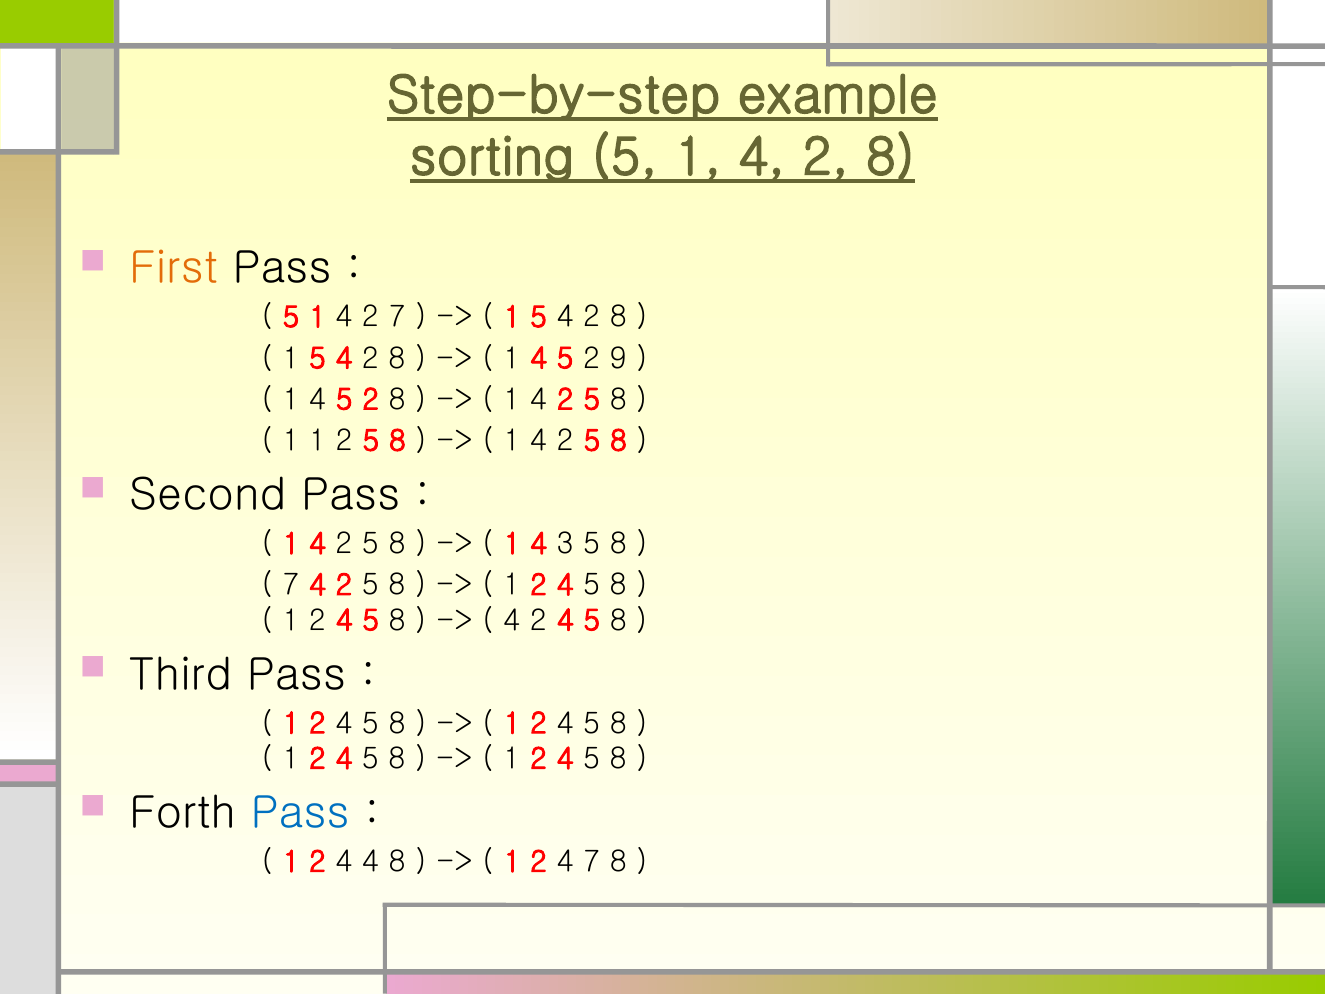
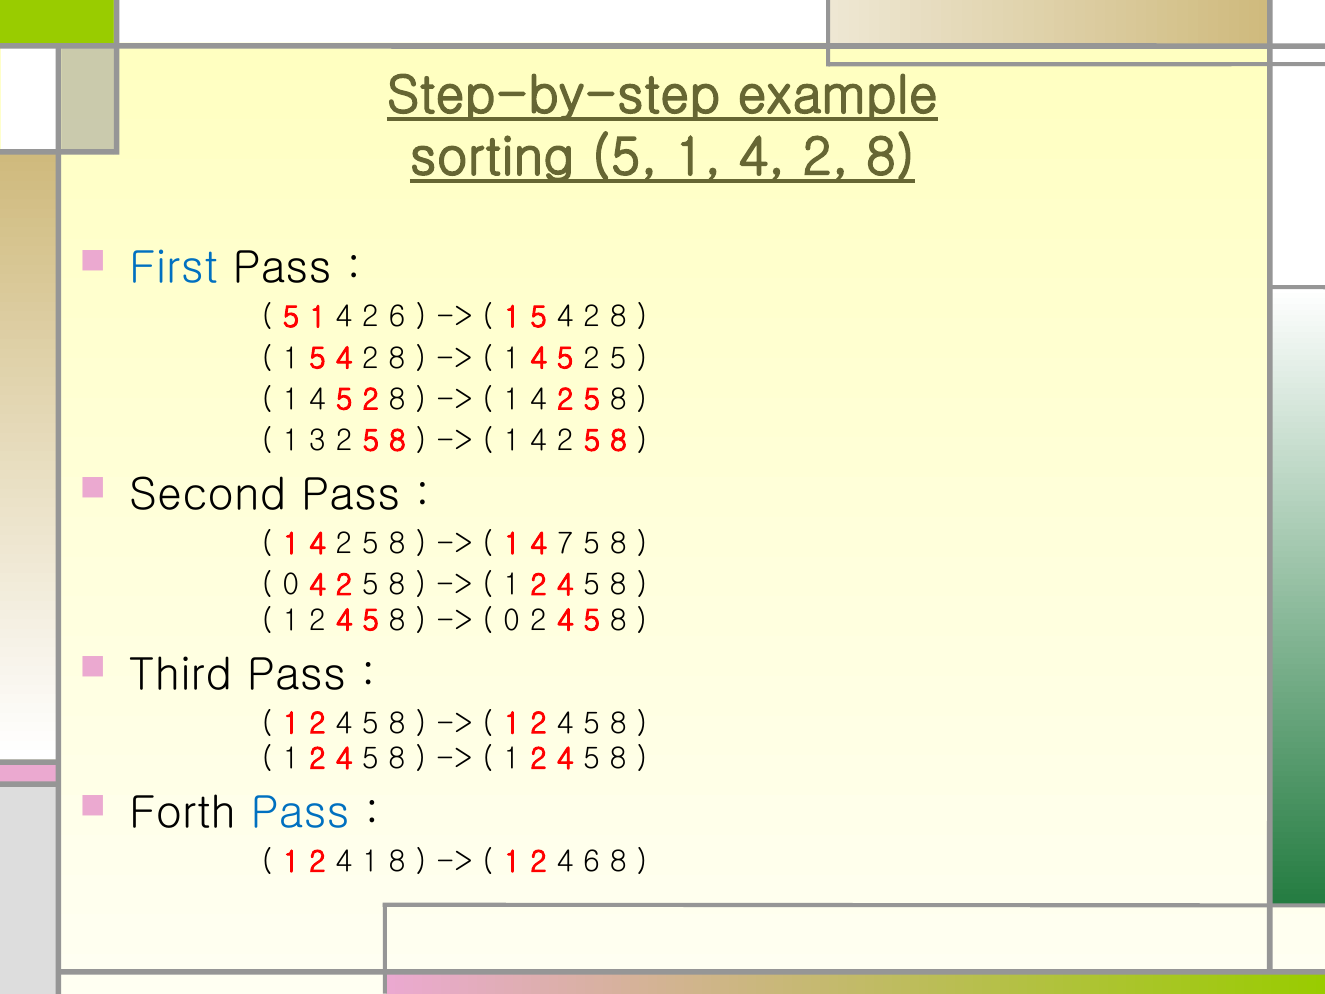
First colour: orange -> blue
2 7: 7 -> 6
5 2 9: 9 -> 5
1 1: 1 -> 3
3: 3 -> 7
7 at (291, 585): 7 -> 0
4 at (512, 620): 4 -> 0
4 4: 4 -> 1
4 7: 7 -> 6
